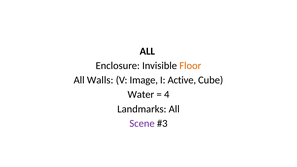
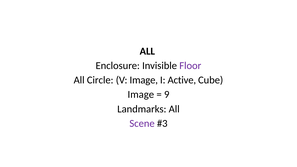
Floor colour: orange -> purple
Walls: Walls -> Circle
Water at (141, 95): Water -> Image
4: 4 -> 9
